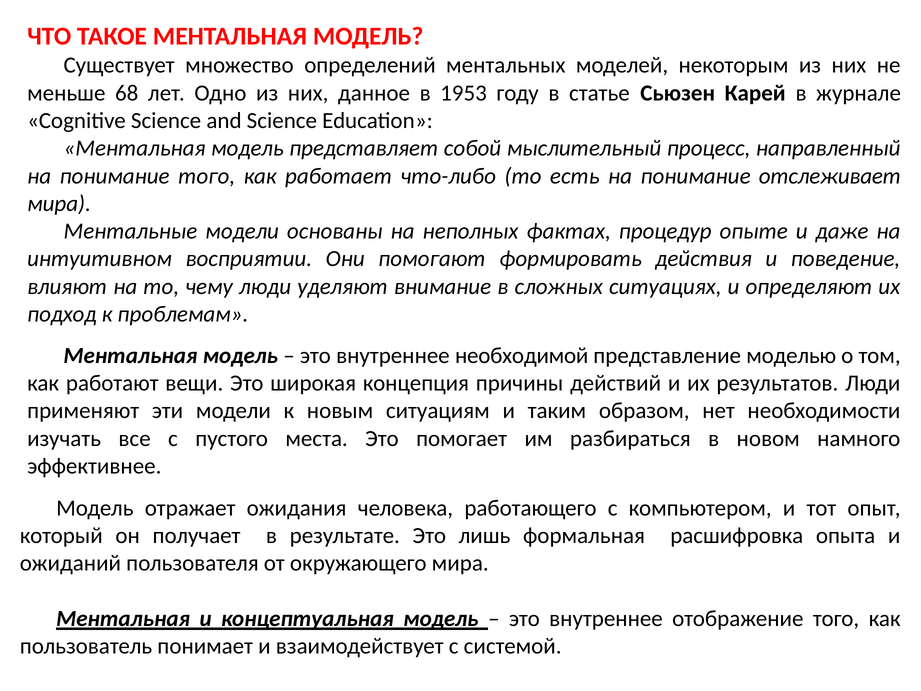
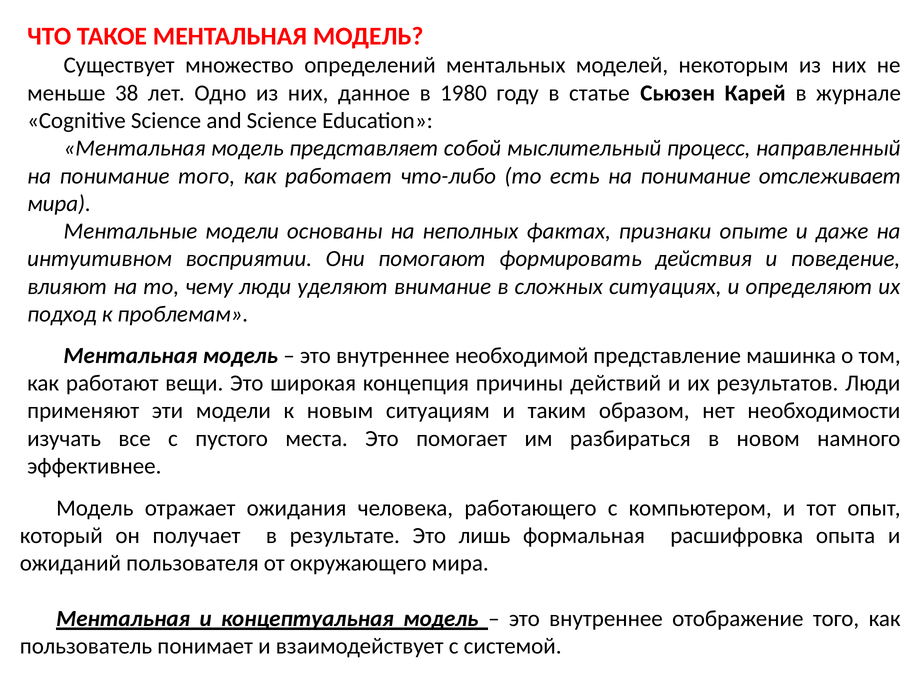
68: 68 -> 38
1953: 1953 -> 1980
процедур: процедур -> признаки
моделью: моделью -> машинка
